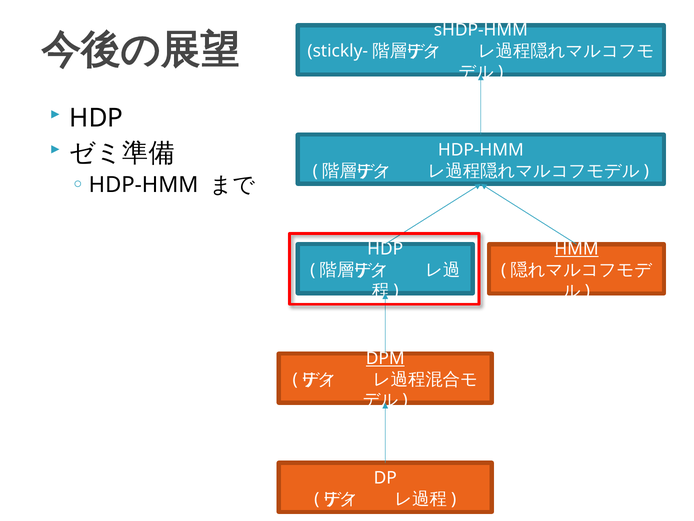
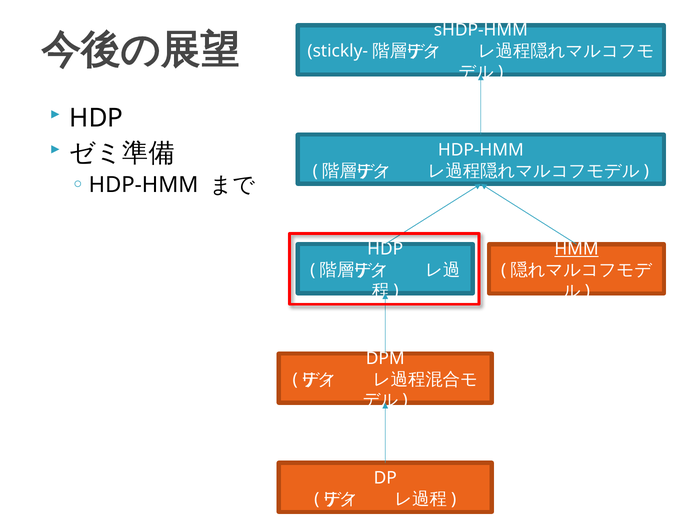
DPM underline: present -> none
